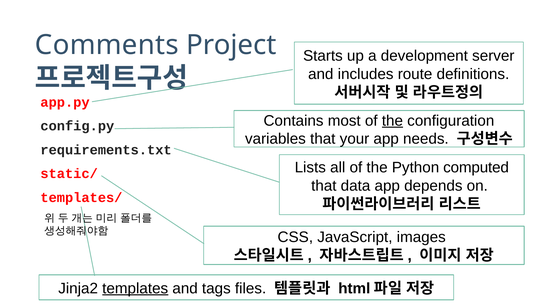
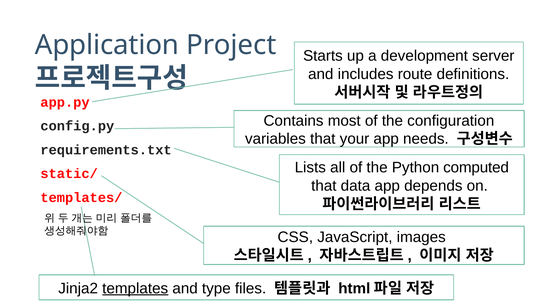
Comments: Comments -> Application
the at (392, 121) underline: present -> none
tags: tags -> type
